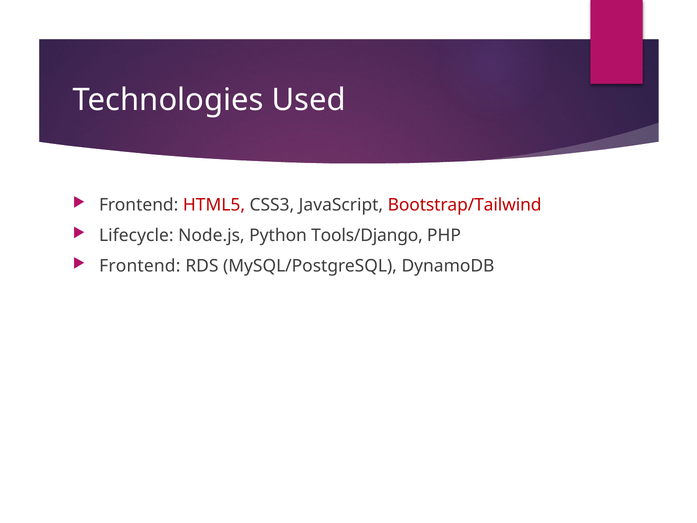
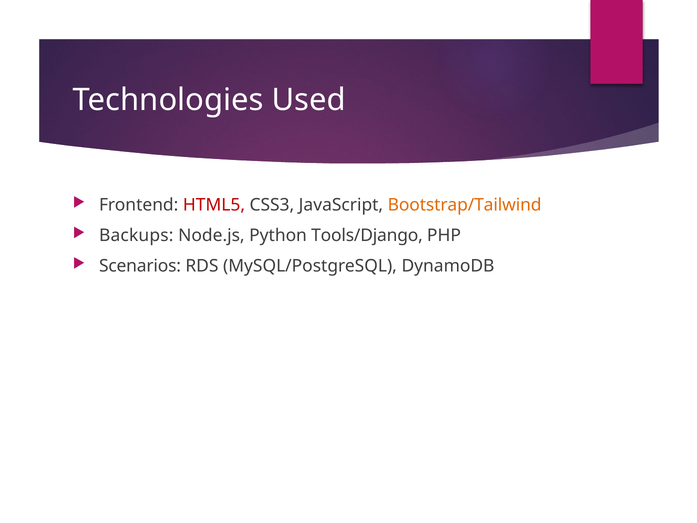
Bootstrap/Tailwind colour: red -> orange
Lifecycle: Lifecycle -> Backups
Frontend at (140, 266): Frontend -> Scenarios
